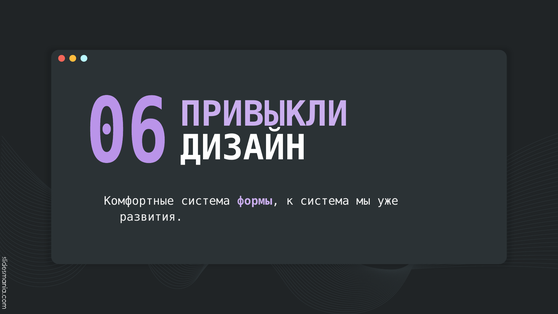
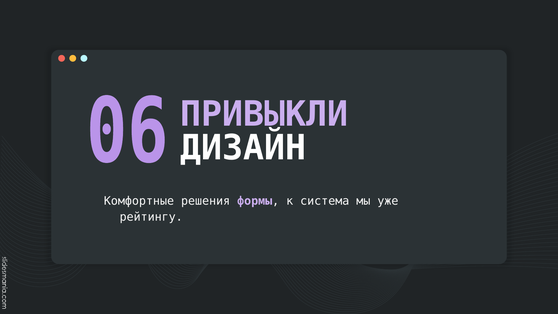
Комфортные система: система -> решения
развития: развития -> рейтингу
